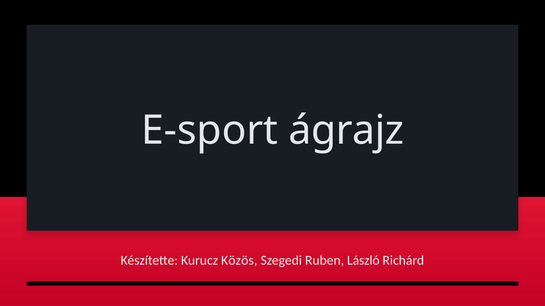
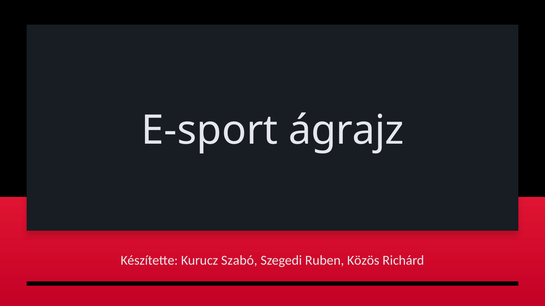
Közös: Közös -> Szabó
László: László -> Közös
